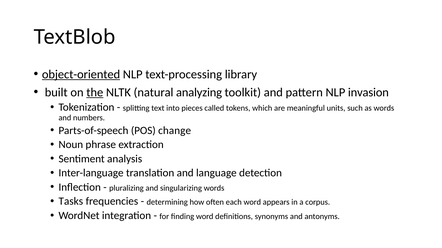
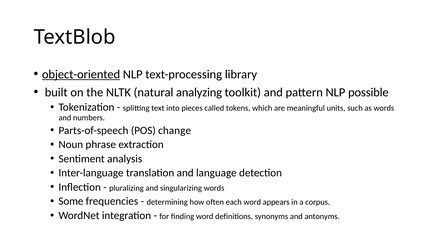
the underline: present -> none
invasion: invasion -> possible
Tasks: Tasks -> Some
